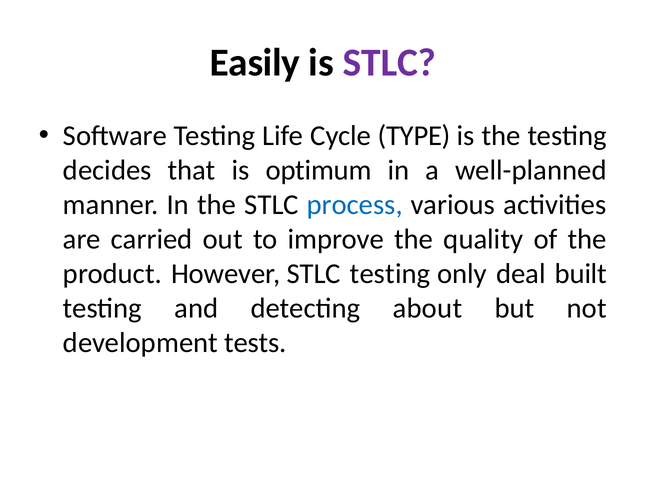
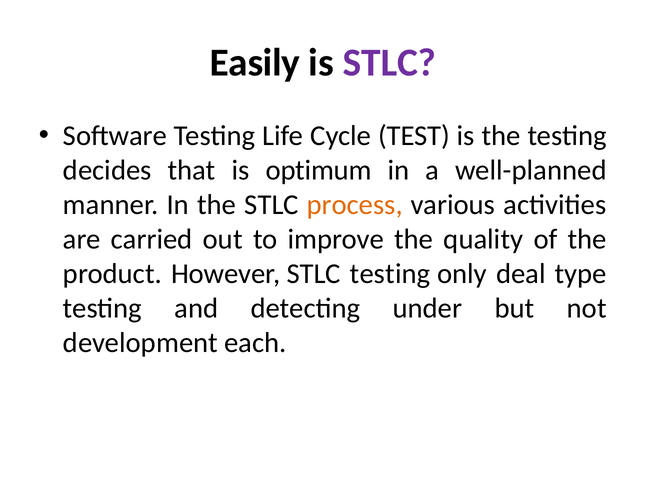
TYPE: TYPE -> TEST
process colour: blue -> orange
built: built -> type
about: about -> under
tests: tests -> each
